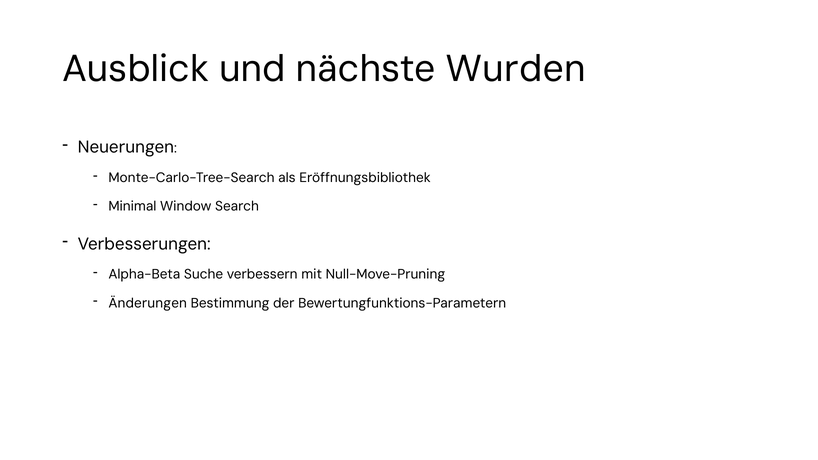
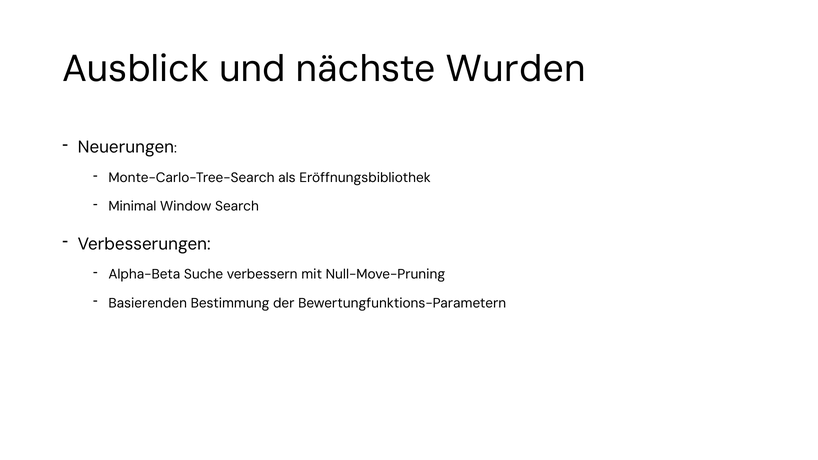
Änderungen: Änderungen -> Basierenden
